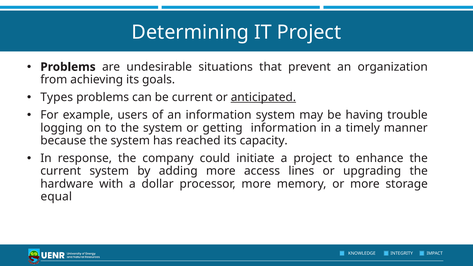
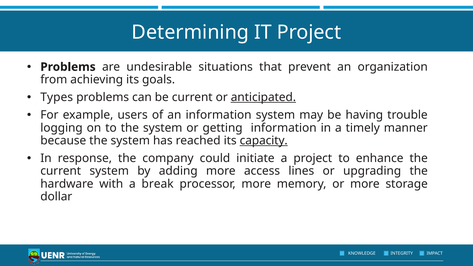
capacity underline: none -> present
dollar: dollar -> break
equal: equal -> dollar
